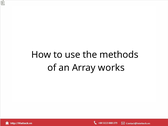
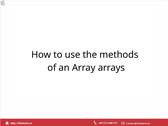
works: works -> arrays
